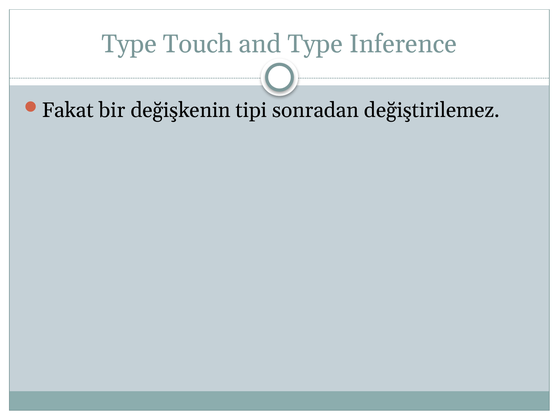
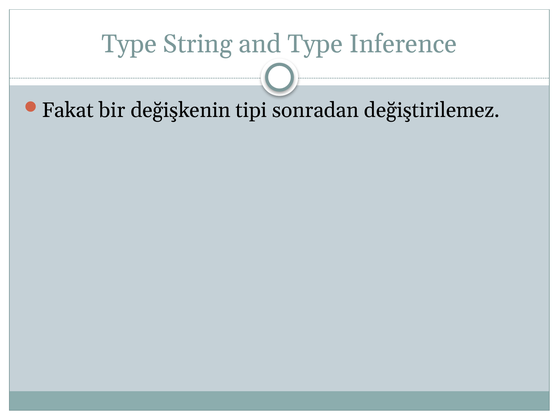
Touch: Touch -> String
